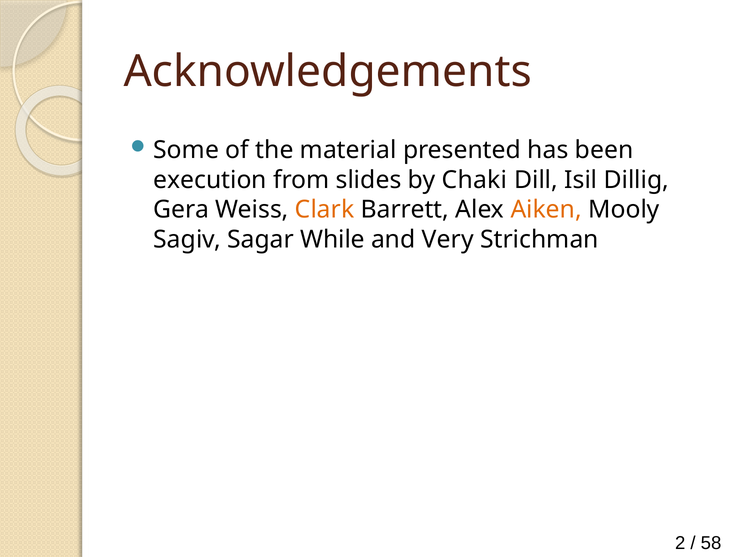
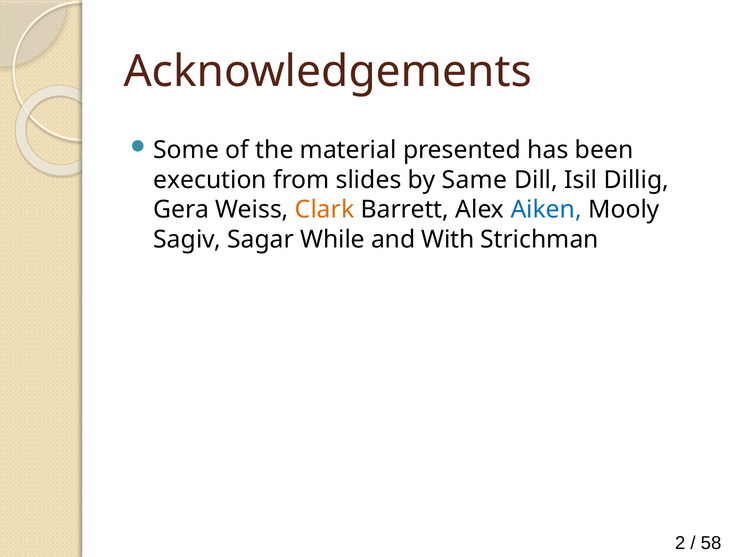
Chaki: Chaki -> Same
Aiken colour: orange -> blue
Very: Very -> With
